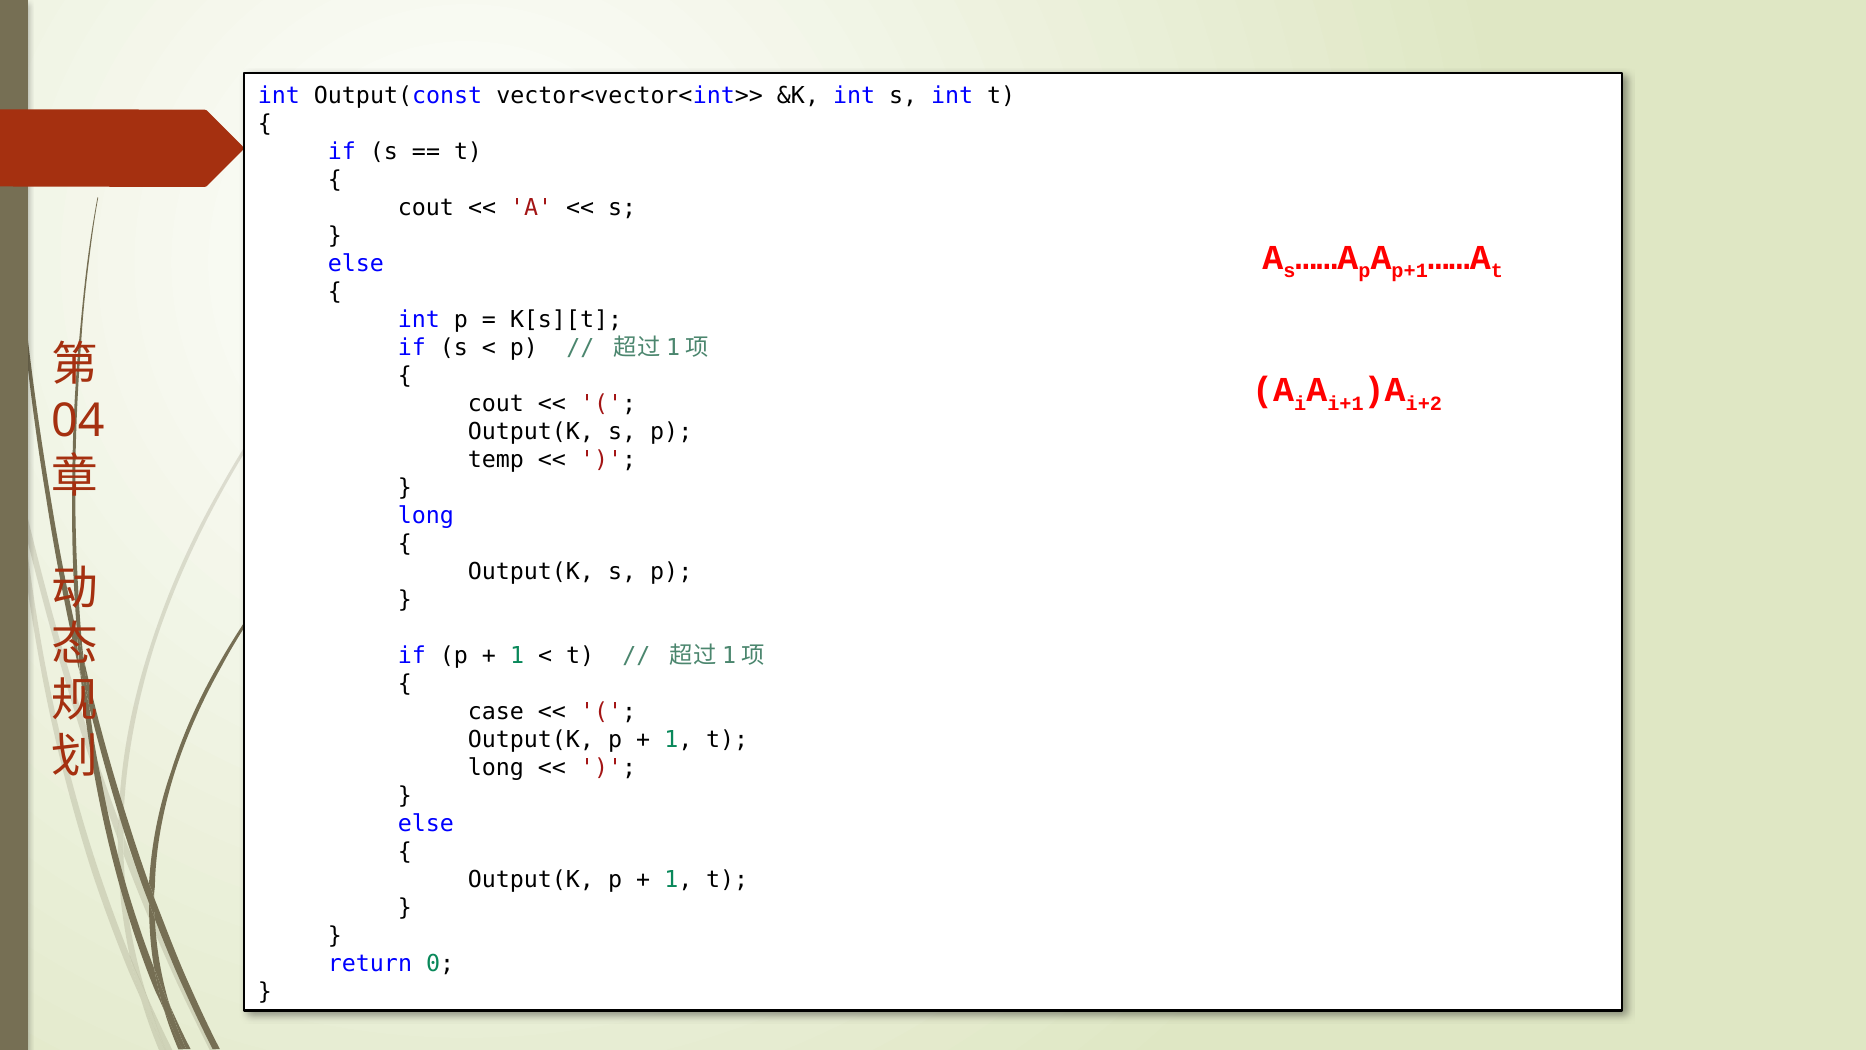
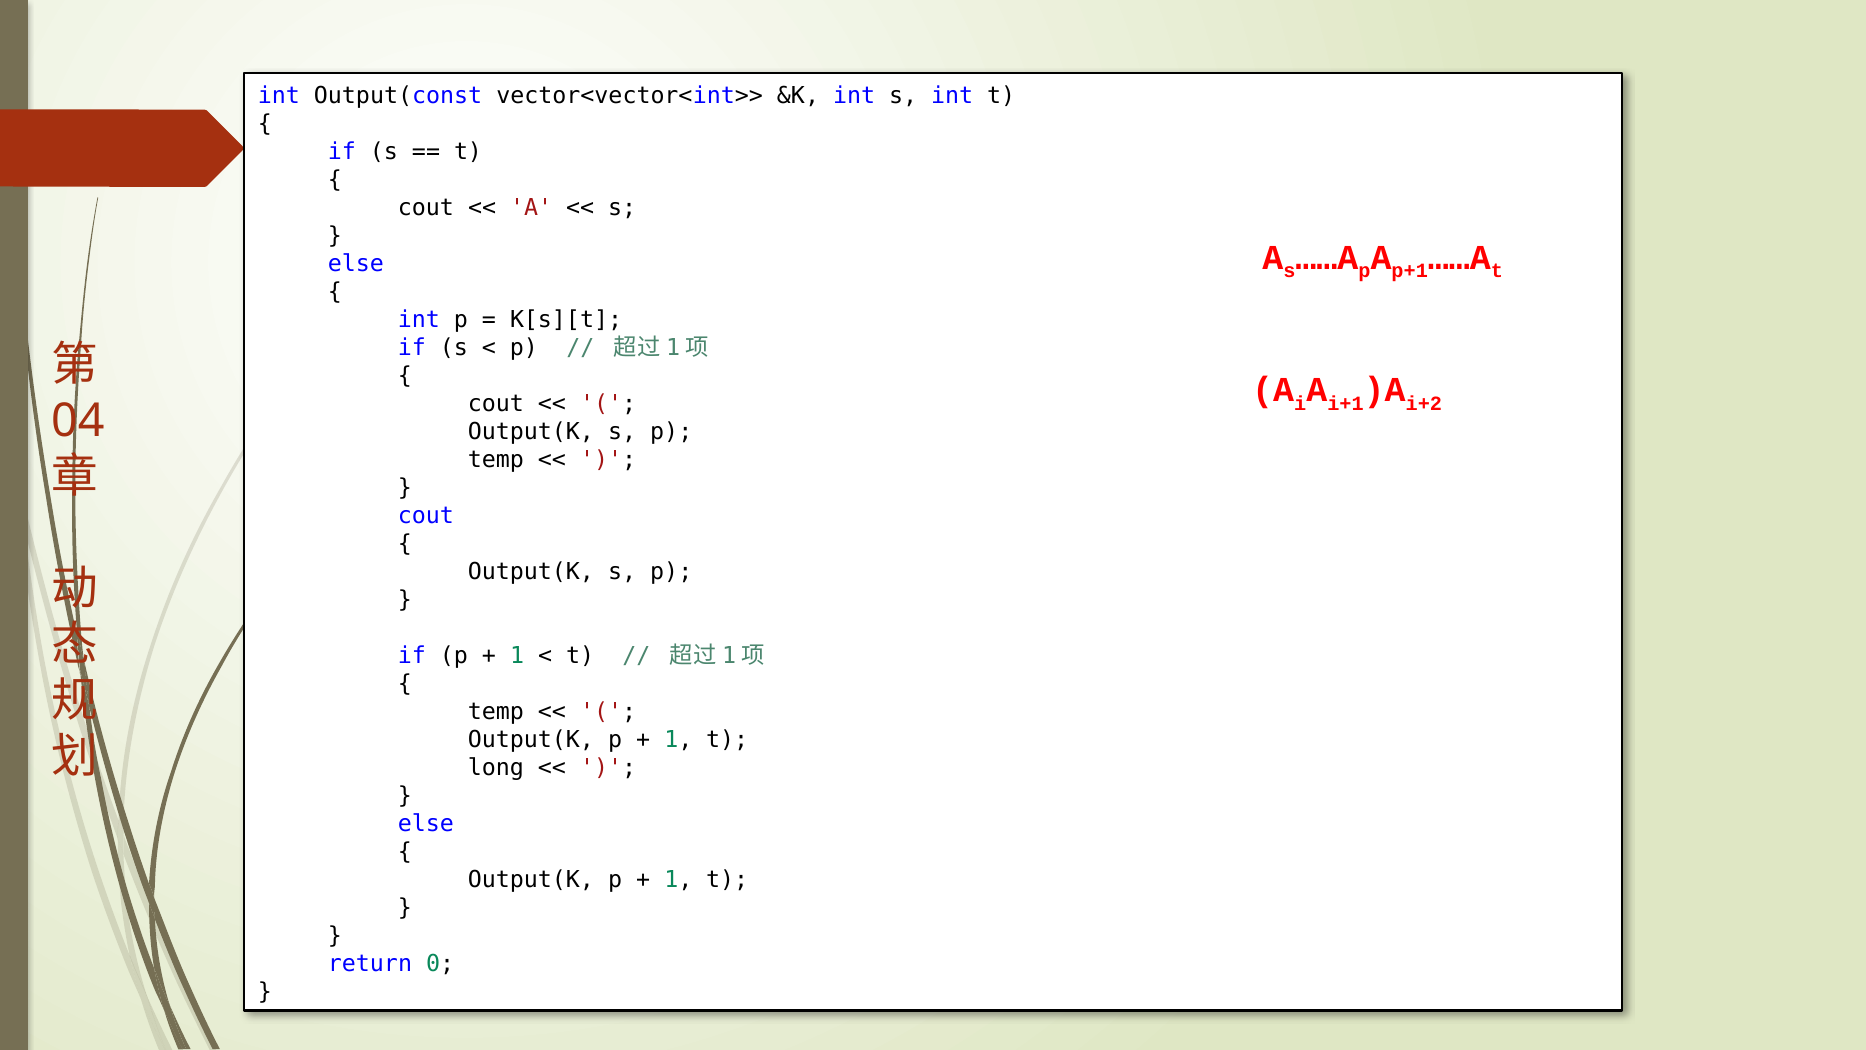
long at (426, 515): long -> cout
case at (496, 711): case -> temp
